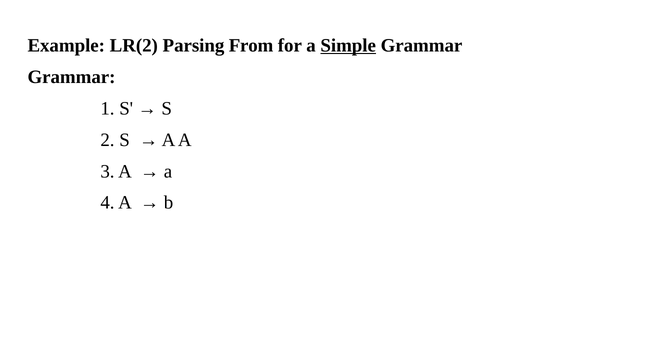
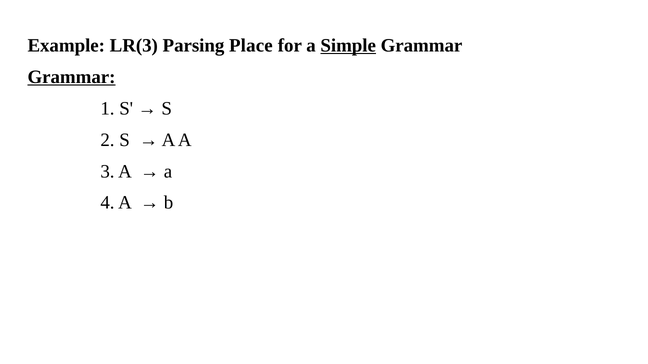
LR(2: LR(2 -> LR(3
From: From -> Place
Grammar at (72, 77) underline: none -> present
